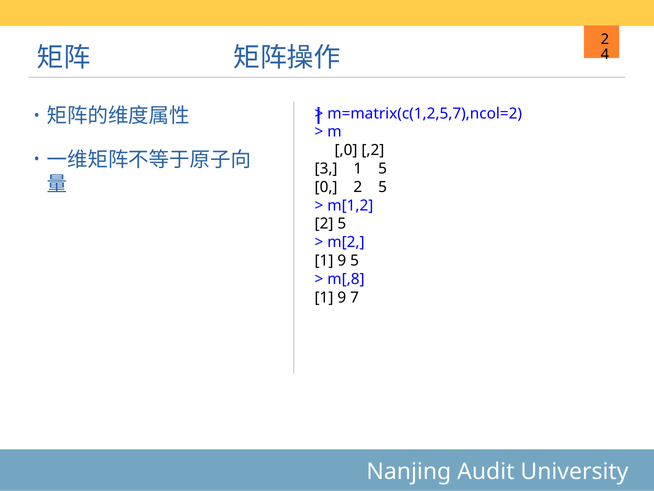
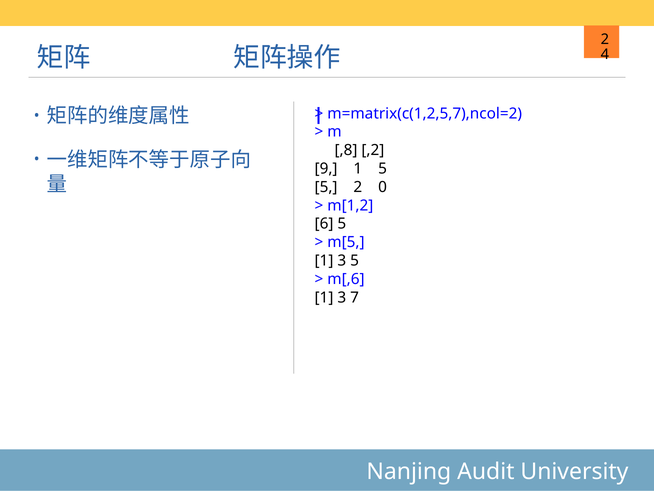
,0: ,0 -> ,8
3: 3 -> 9
0 at (326, 187): 0 -> 5
5 at (383, 187): 5 -> 0
2 at (324, 224): 2 -> 6
m[2: m[2 -> m[5
9 at (342, 260): 9 -> 3
m[,8: m[,8 -> m[,6
9 at (342, 297): 9 -> 3
